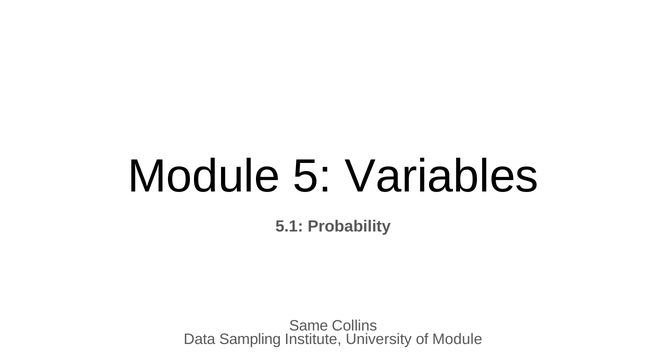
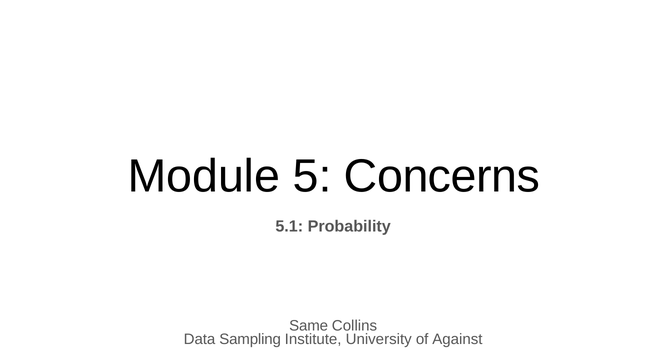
Variables: Variables -> Concerns
of Module: Module -> Against
